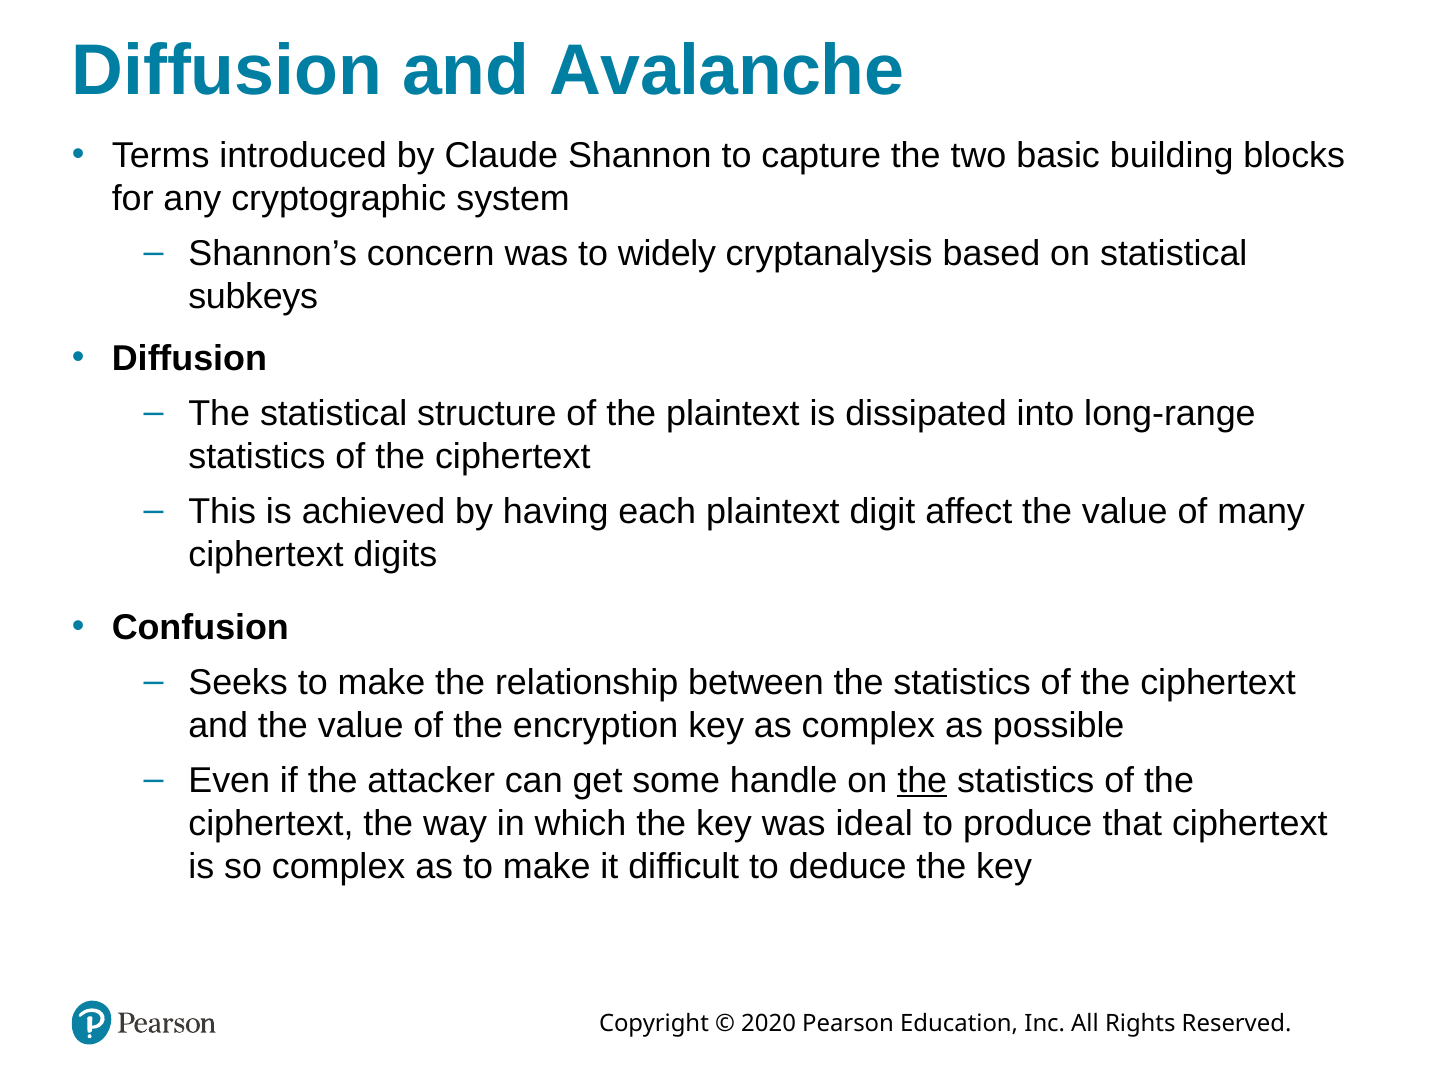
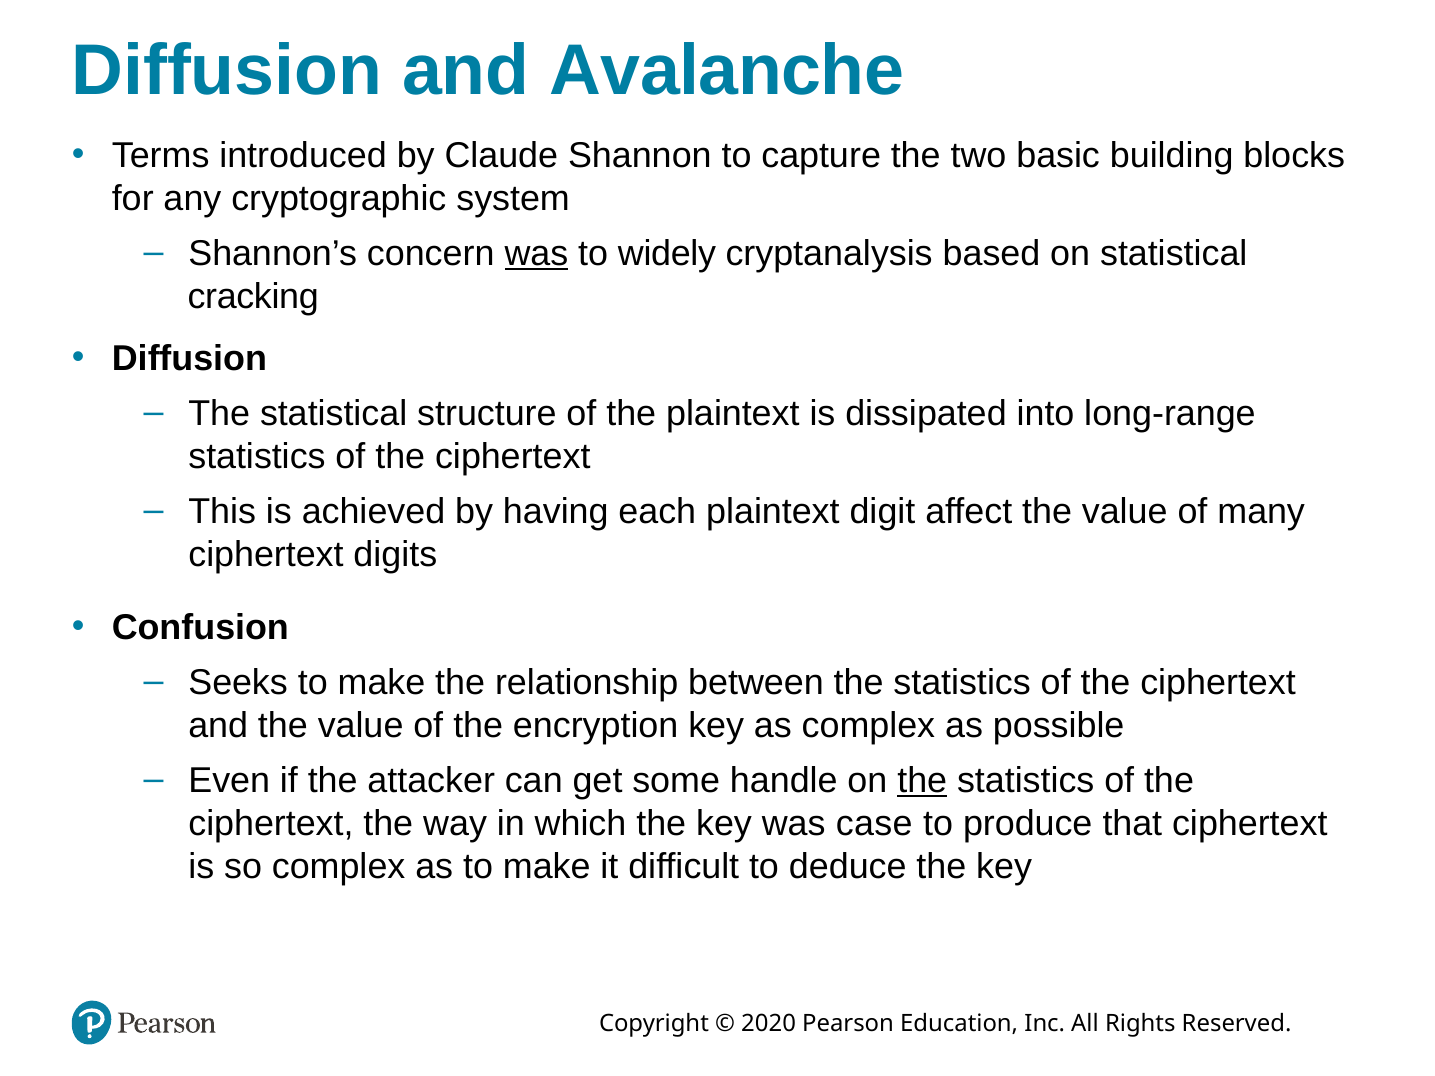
was at (536, 254) underline: none -> present
subkeys: subkeys -> cracking
ideal: ideal -> case
